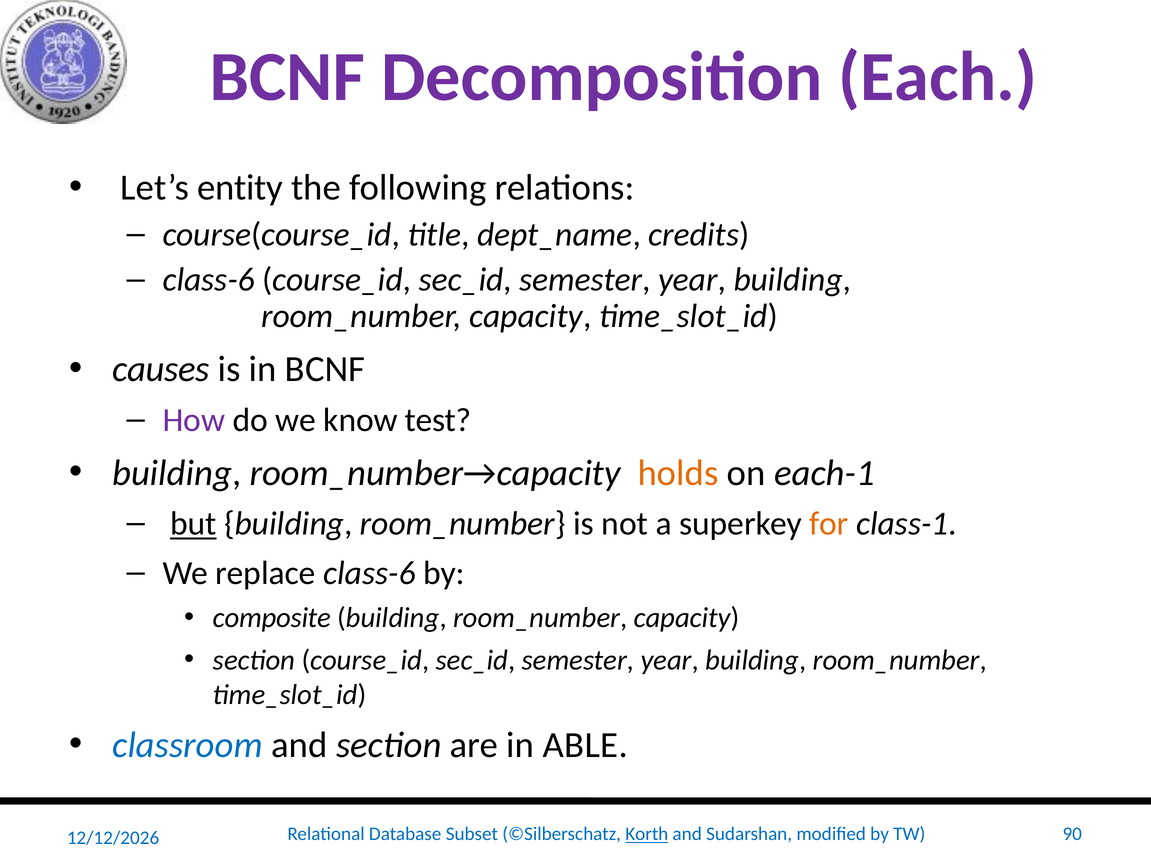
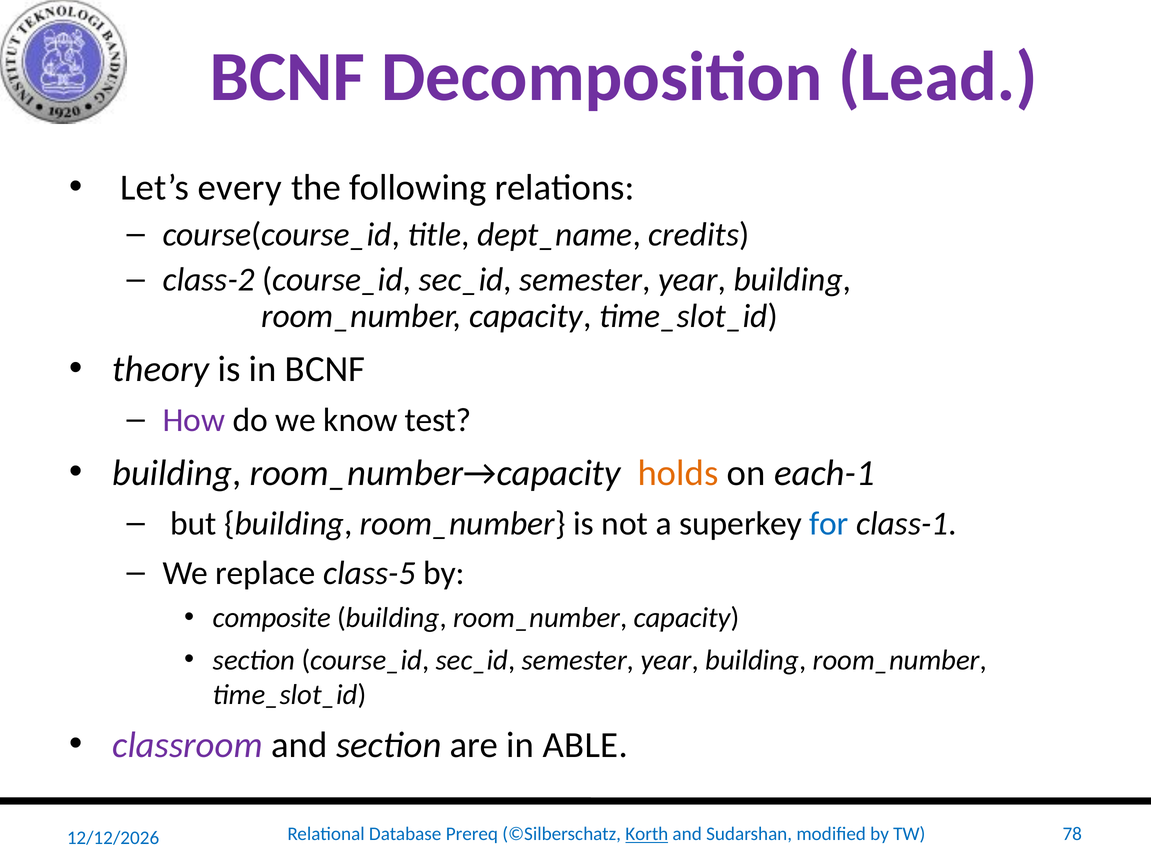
Each: Each -> Lead
entity: entity -> every
class-6 at (209, 279): class-6 -> class-2
causes: causes -> theory
but underline: present -> none
for colour: orange -> blue
replace class-6: class-6 -> class-5
classroom colour: blue -> purple
Subset: Subset -> Prereq
90: 90 -> 78
